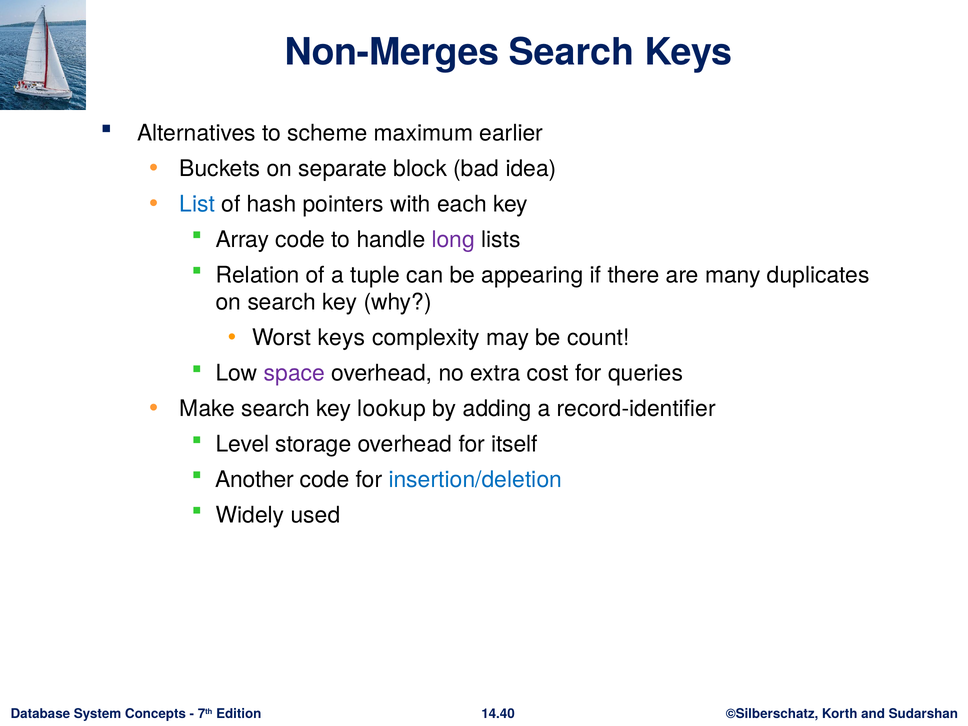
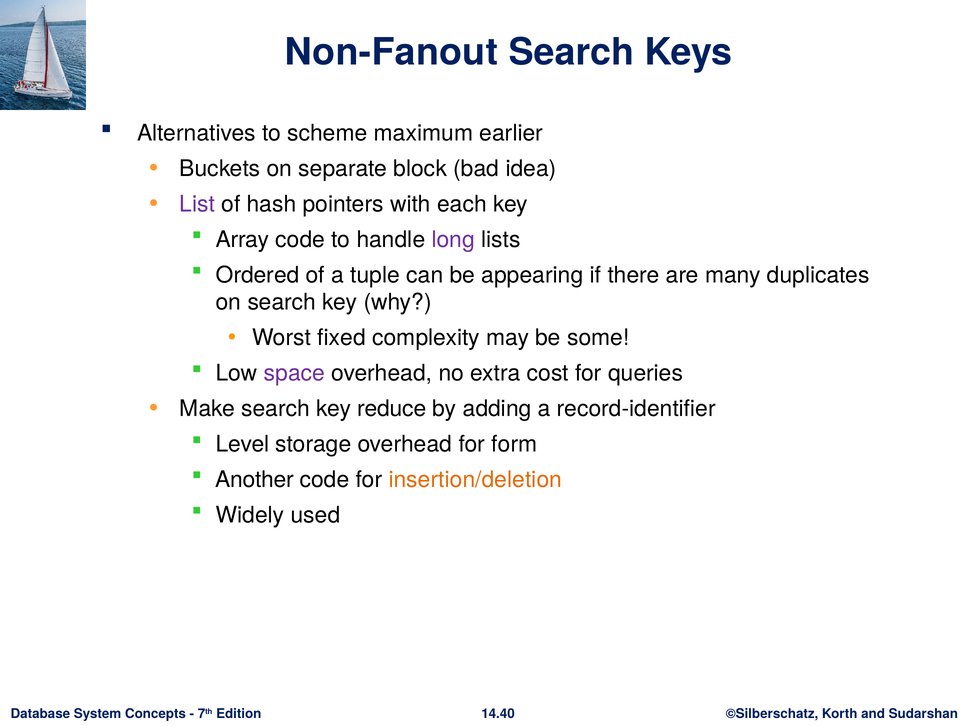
Non-Merges: Non-Merges -> Non-Fanout
List colour: blue -> purple
Relation: Relation -> Ordered
Worst keys: keys -> fixed
count: count -> some
lookup: lookup -> reduce
itself: itself -> form
insertion/deletion colour: blue -> orange
